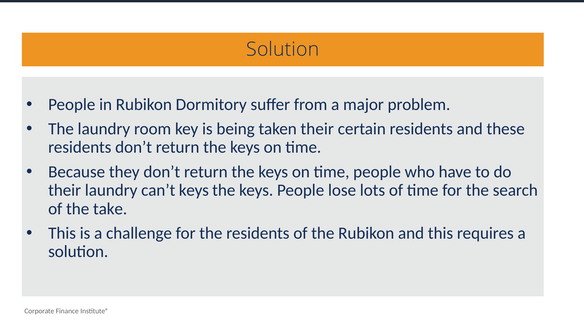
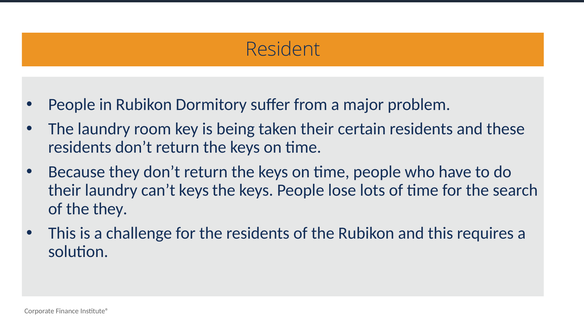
Solution at (283, 49): Solution -> Resident
the take: take -> they
